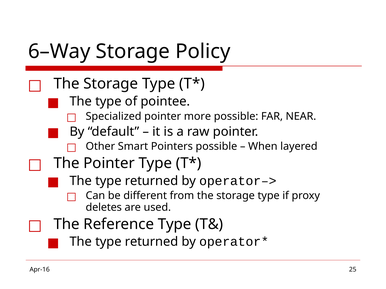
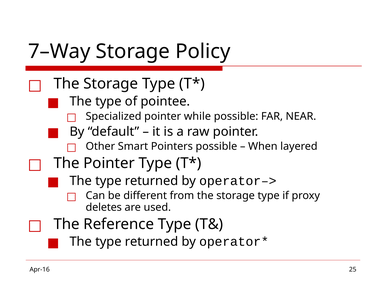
6–Way: 6–Way -> 7–Way
more: more -> while
